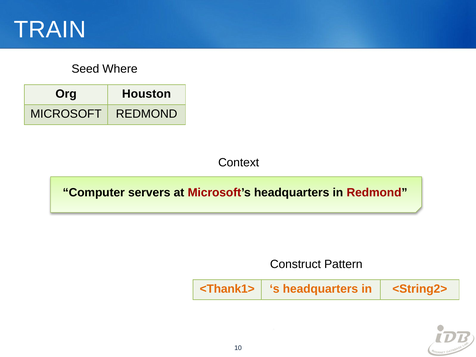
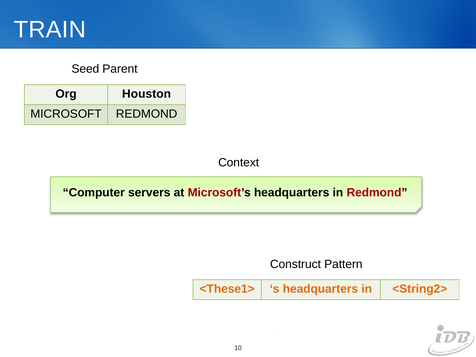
Where: Where -> Parent
<Thank1>: <Thank1> -> <These1>
